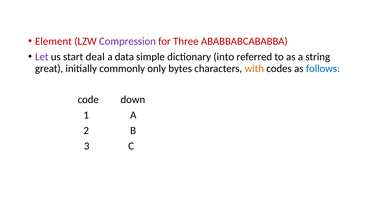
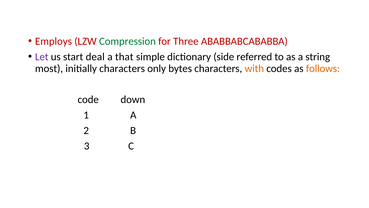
Element: Element -> Employs
Compression colour: purple -> green
data: data -> that
into: into -> side
great: great -> most
initially commonly: commonly -> characters
follows colour: blue -> orange
